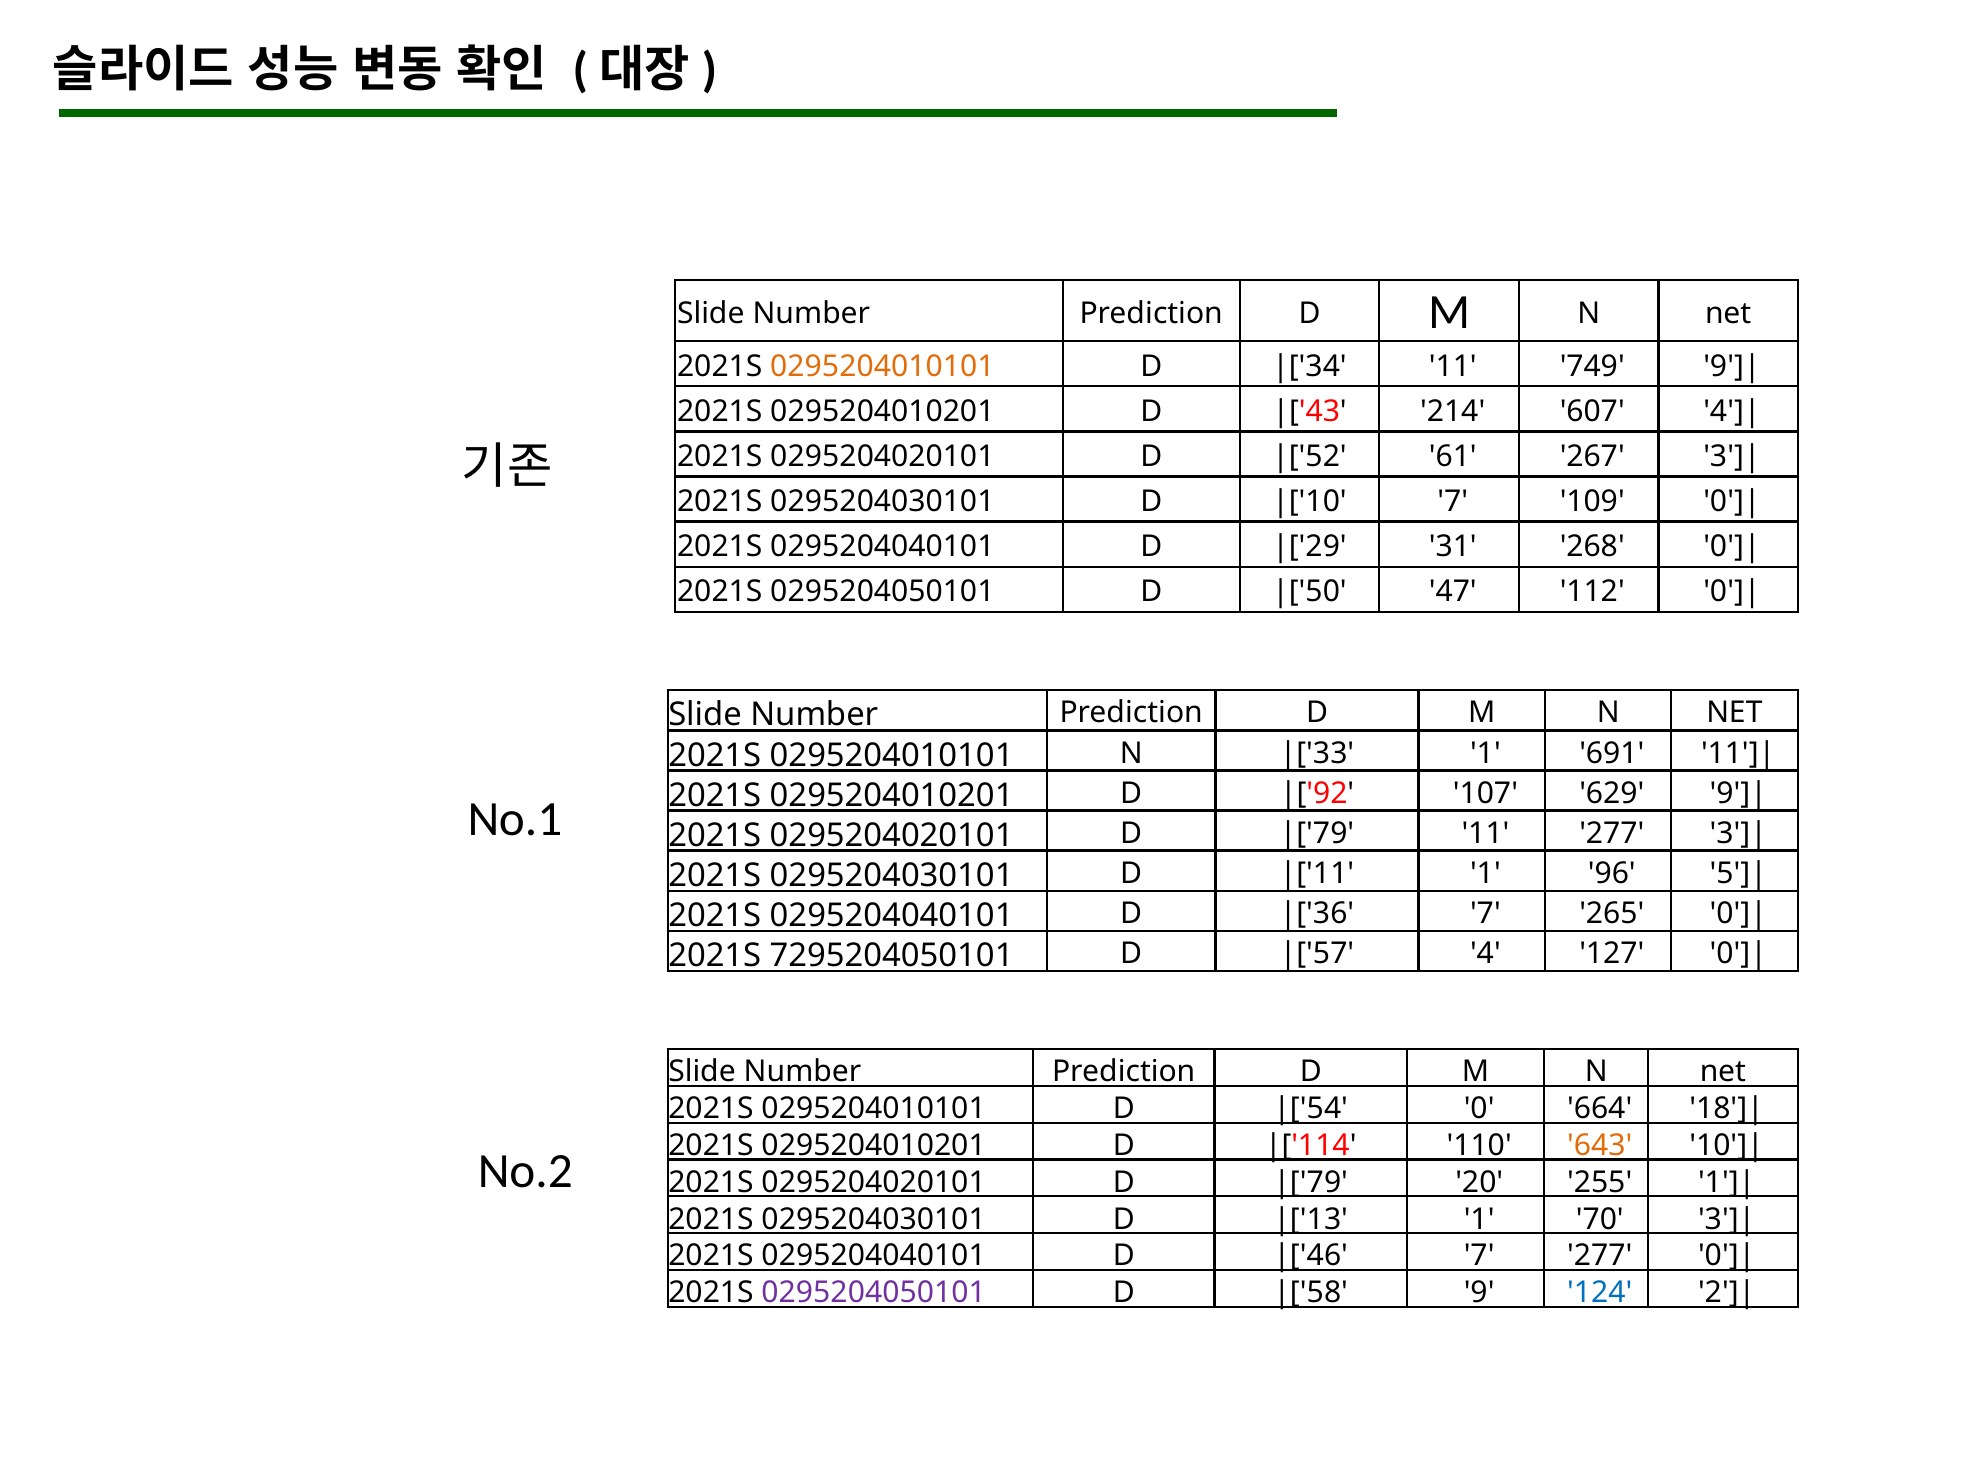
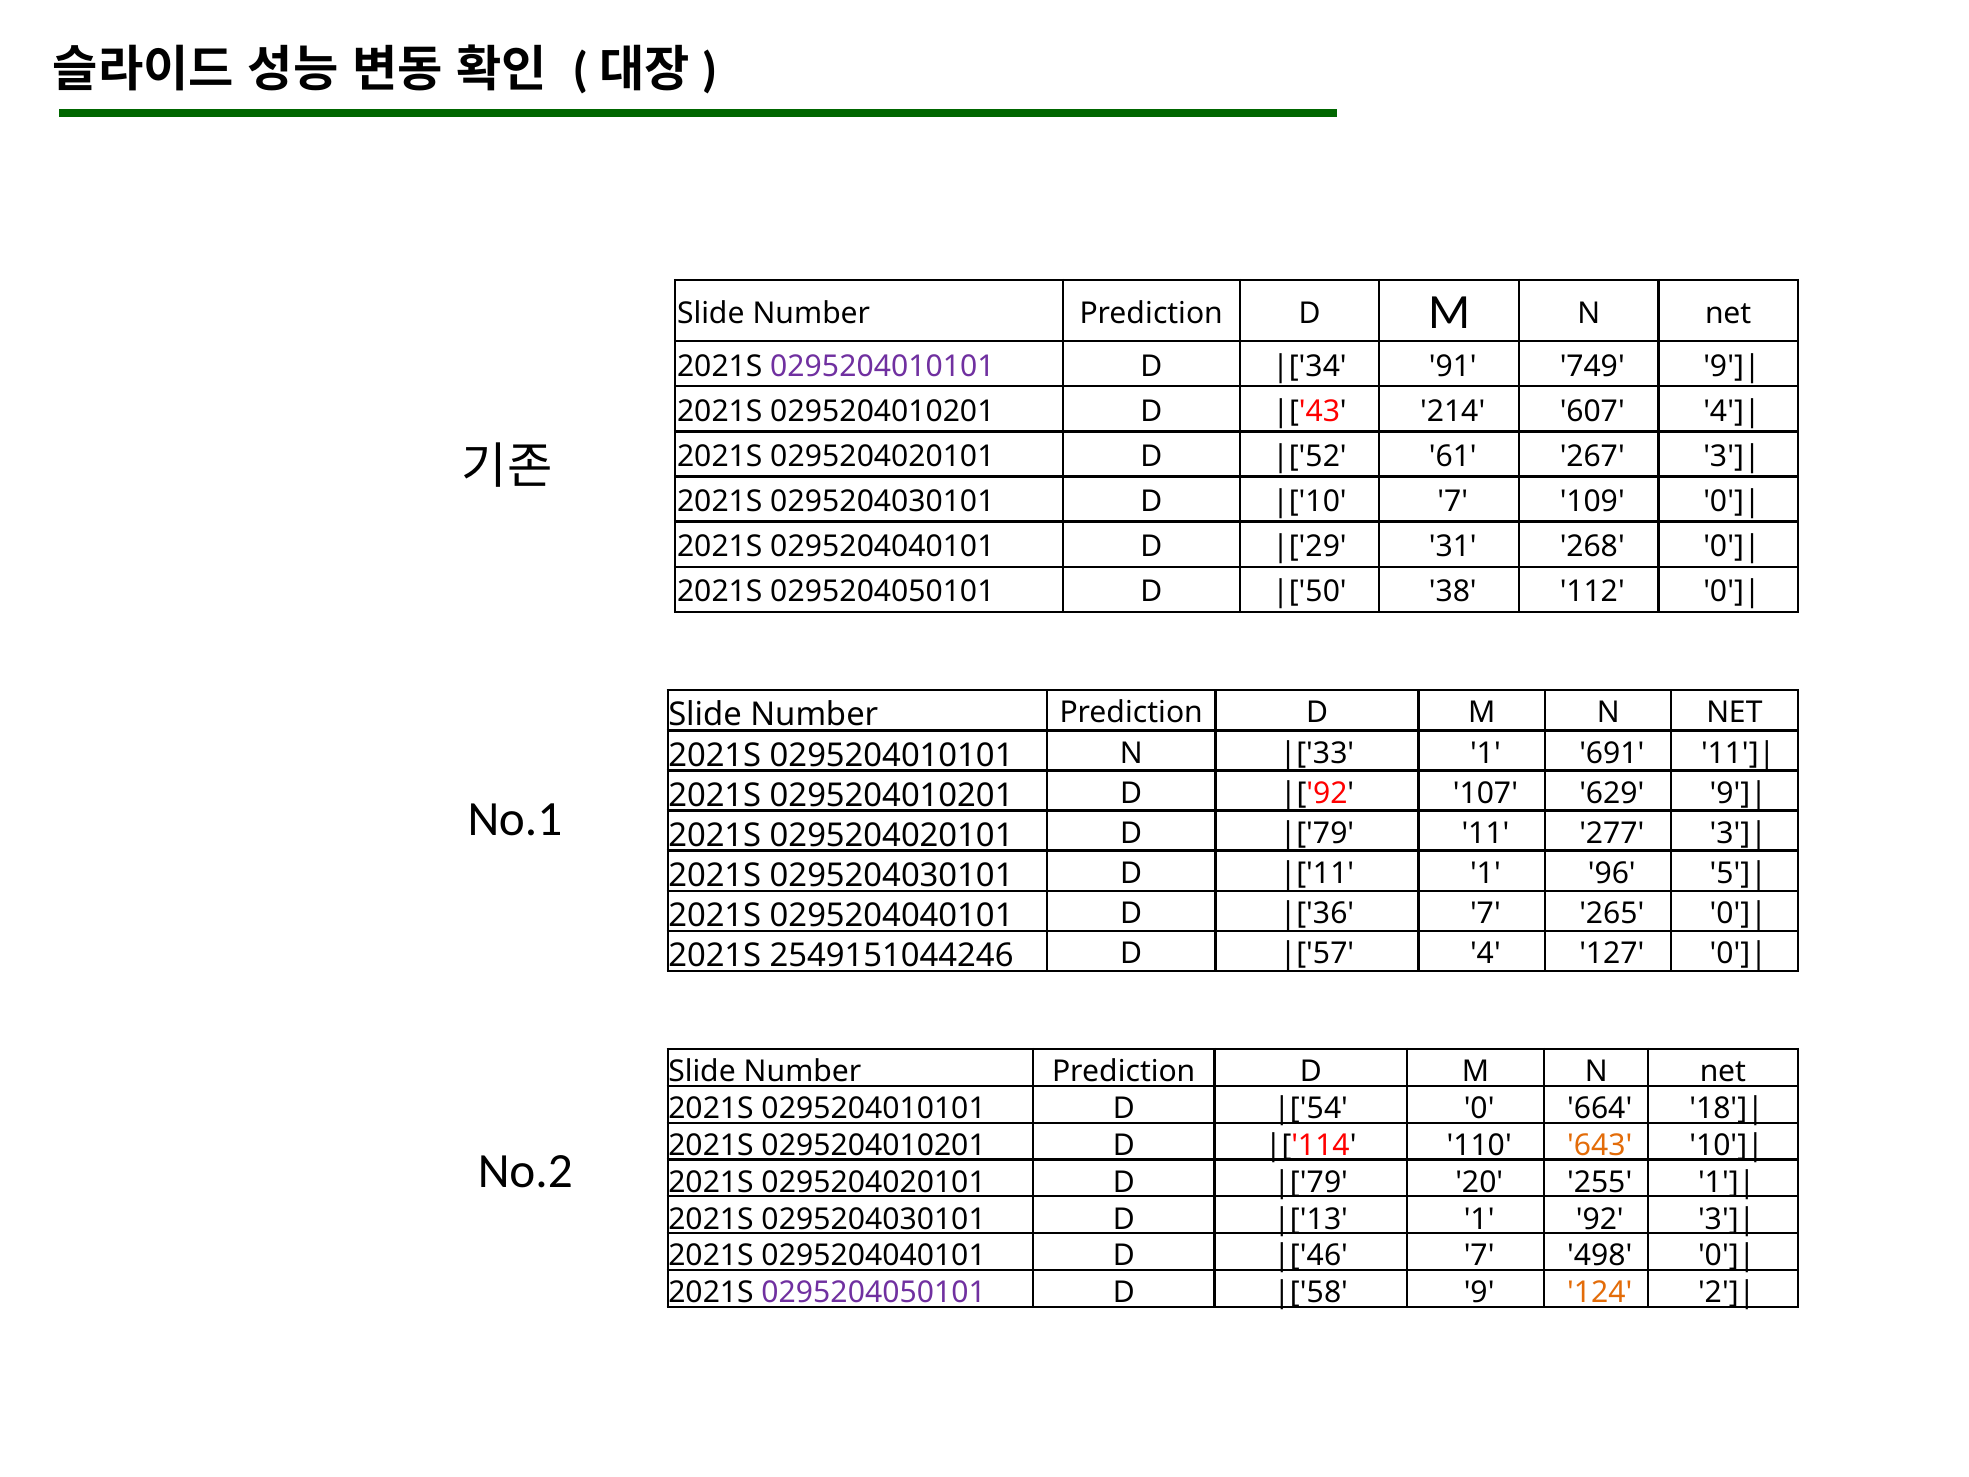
0295204010101 at (882, 366) colour: orange -> purple
11 at (1453, 366): 11 -> 91
47: 47 -> 38
7295204050101: 7295204050101 -> 2549151044246
70: 70 -> 92
7 277: 277 -> 498
124 colour: blue -> orange
